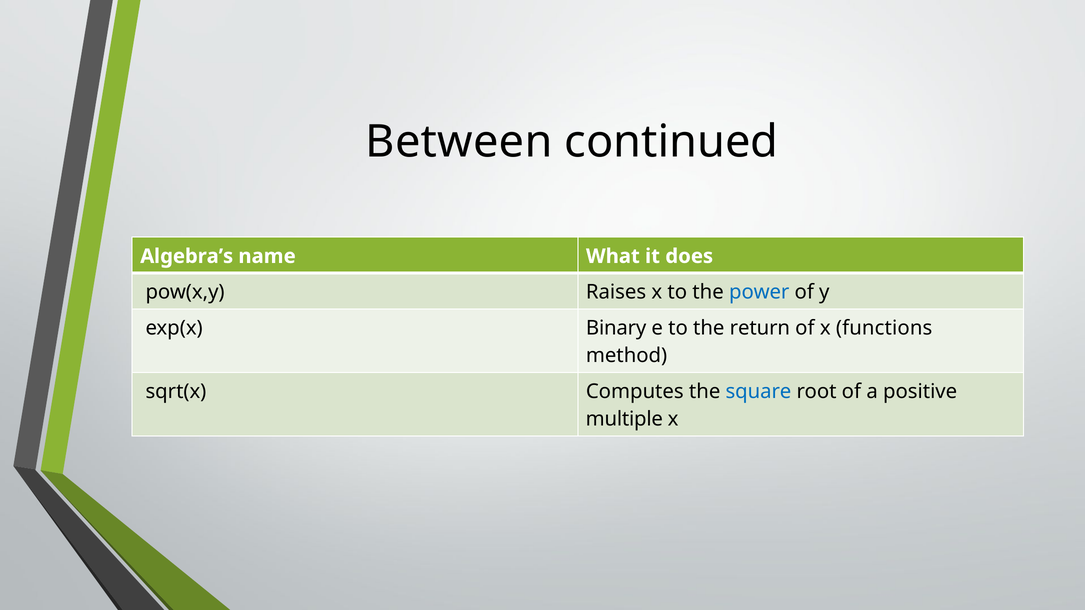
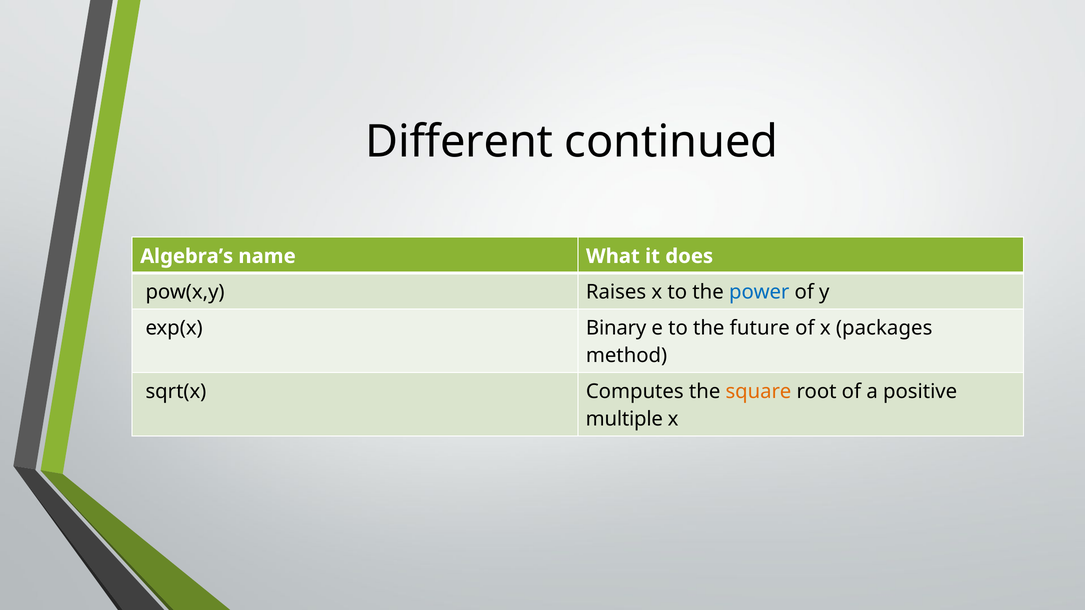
Between: Between -> Different
return: return -> future
functions: functions -> packages
square colour: blue -> orange
